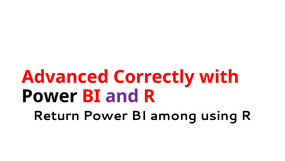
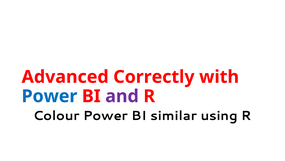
Power at (49, 96) colour: black -> blue
Return: Return -> Colour
among: among -> similar
